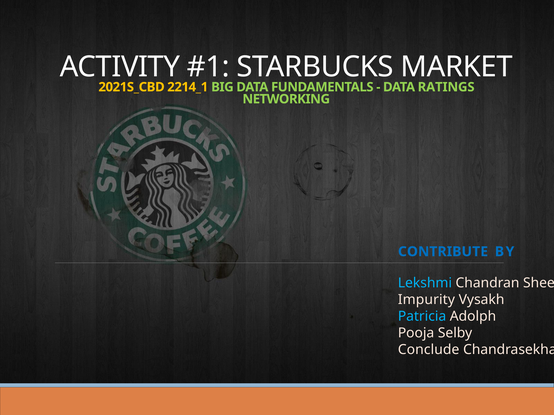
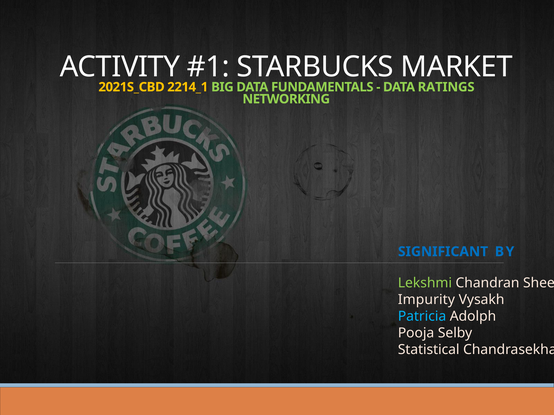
CONTRIBUTE: CONTRIBUTE -> SIGNIFICANT
Lekshmi colour: light blue -> light green
Conclude: Conclude -> Statistical
